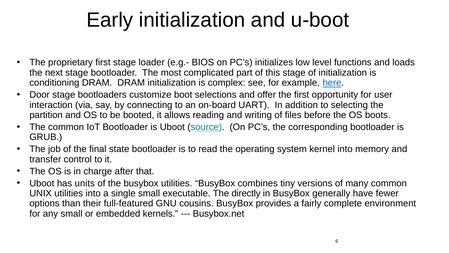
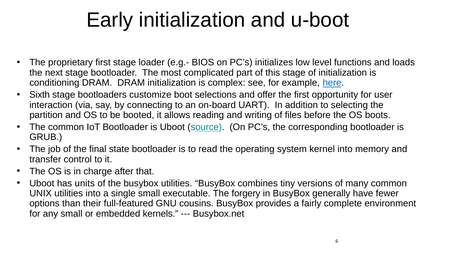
Door: Door -> Sixth
directly: directly -> forgery
